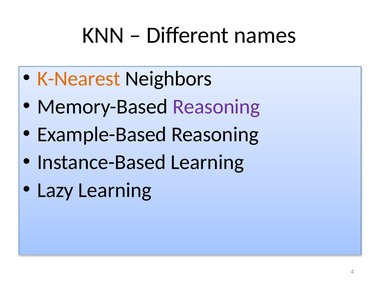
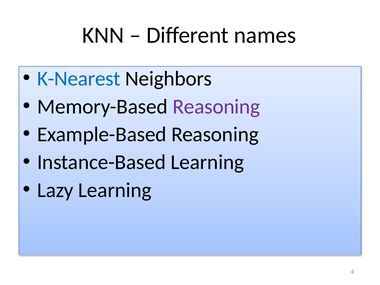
K-Nearest colour: orange -> blue
